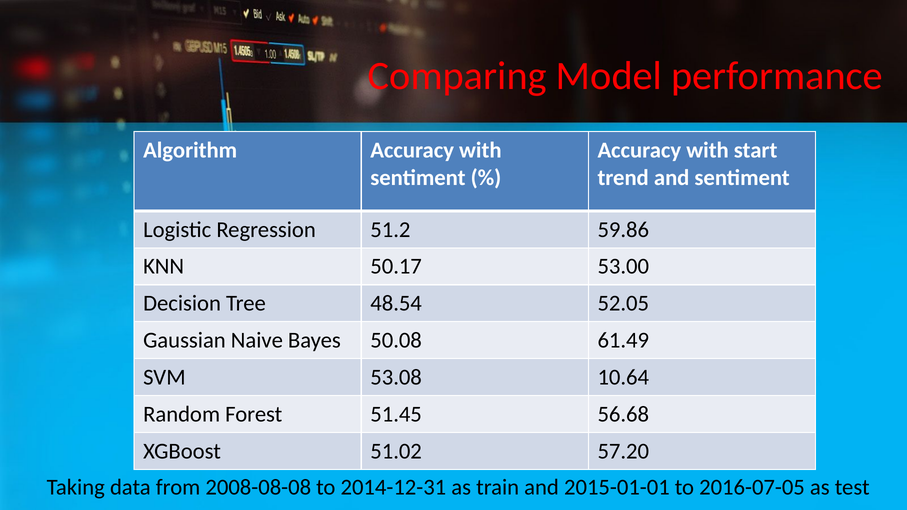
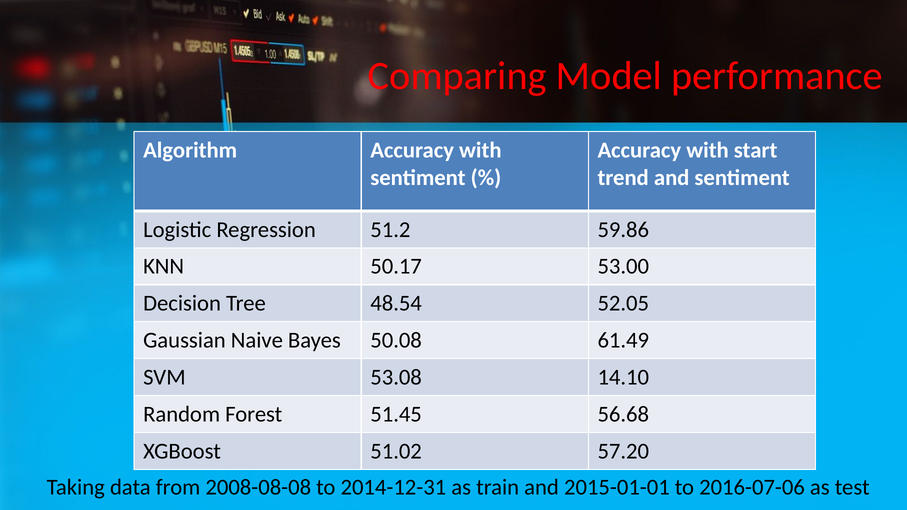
10.64: 10.64 -> 14.10
2016-07-05: 2016-07-05 -> 2016-07-06
